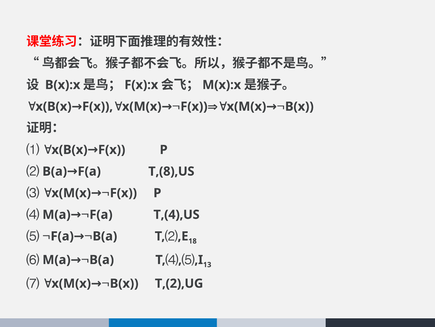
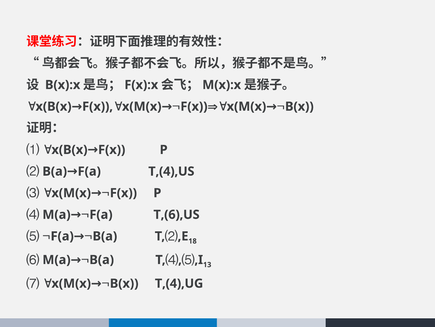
T,(8),US: T,(8),US -> T,(4),US
T,(4),US: T,(4),US -> T,(6),US
T,(2),UG: T,(2),UG -> T,(4),UG
